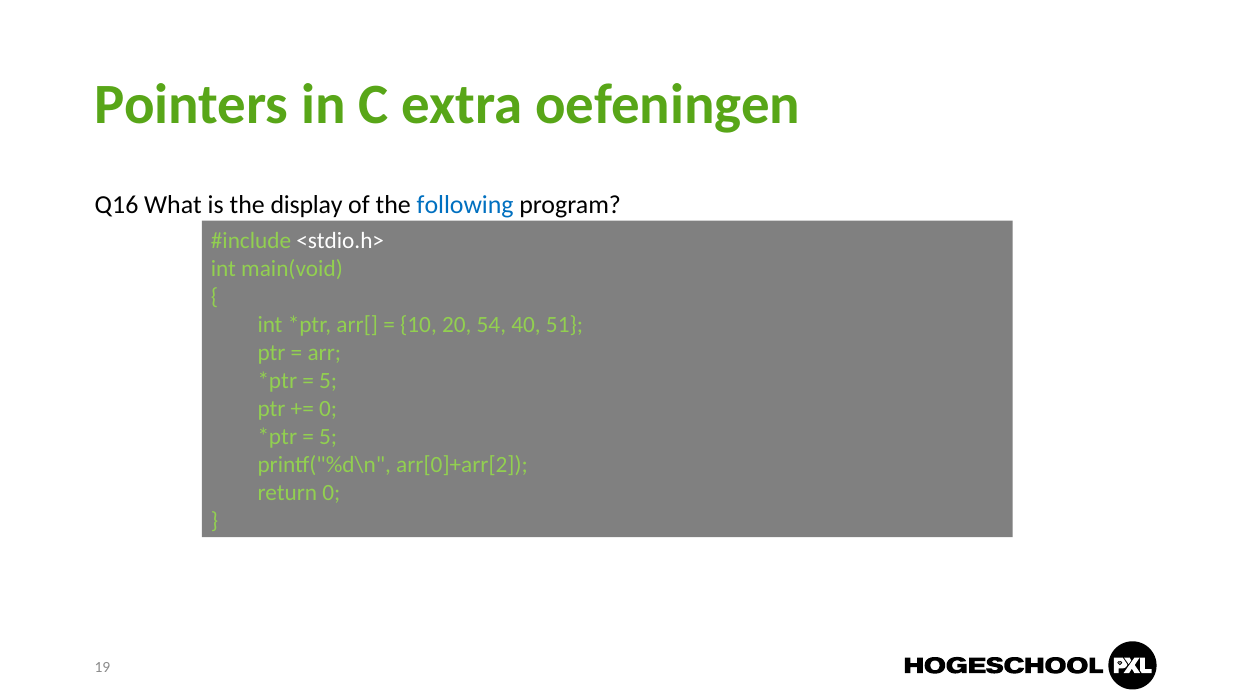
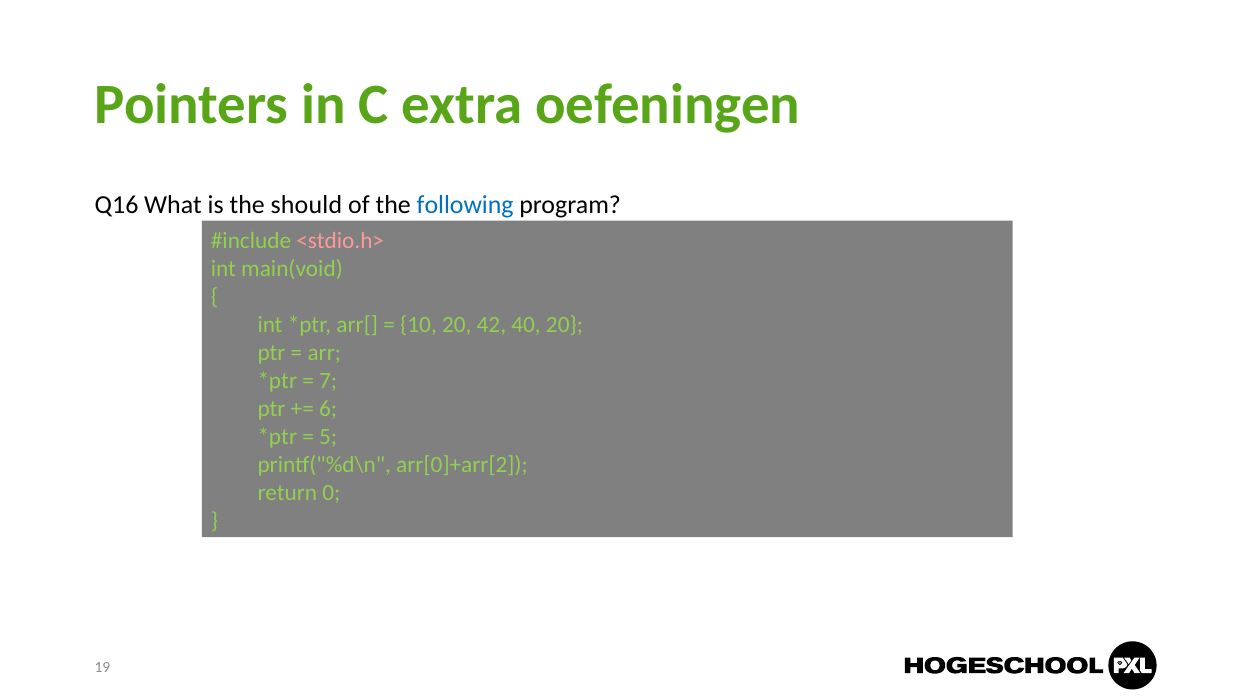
display: display -> should
<stdio.h> colour: white -> pink
54: 54 -> 42
40 51: 51 -> 20
5 at (328, 380): 5 -> 7
0 at (328, 408): 0 -> 6
